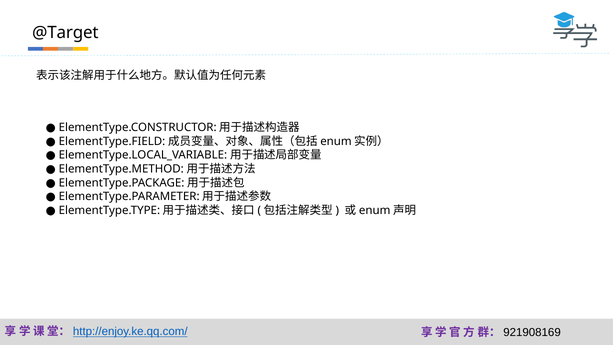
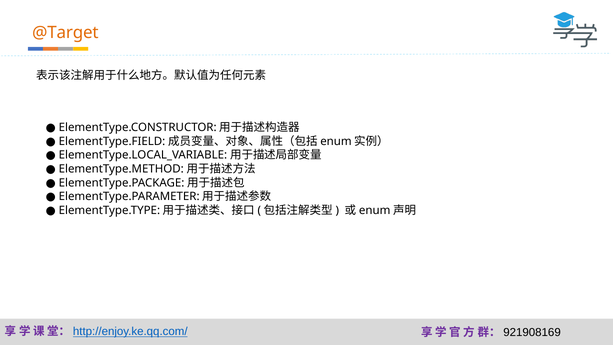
@Target colour: black -> orange
